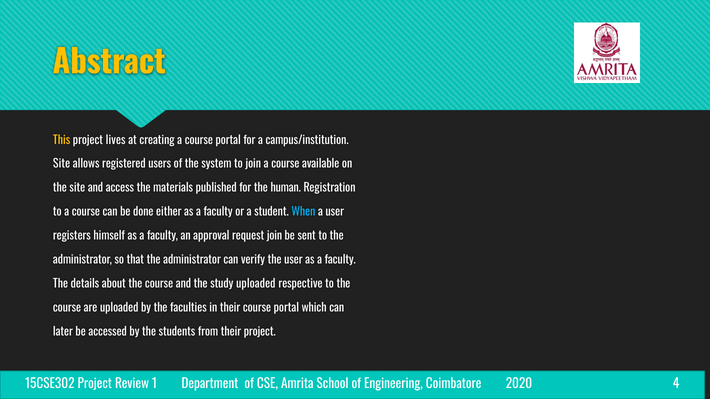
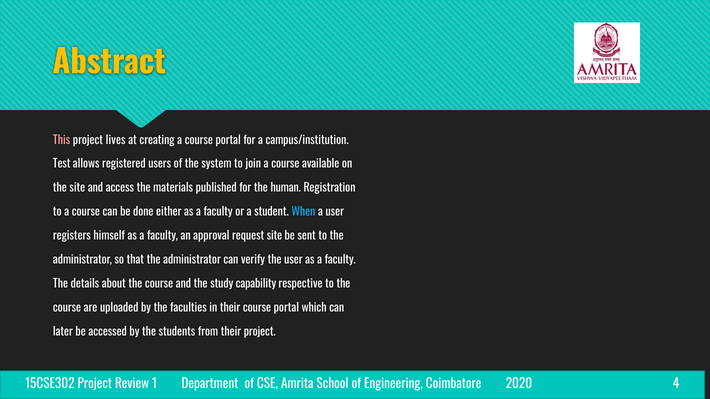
This colour: yellow -> pink
Site at (62, 164): Site -> Test
request join: join -> site
study uploaded: uploaded -> capability
